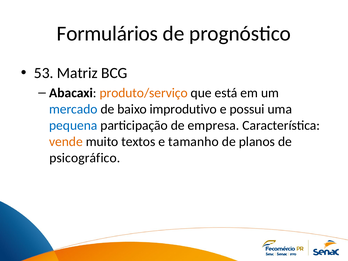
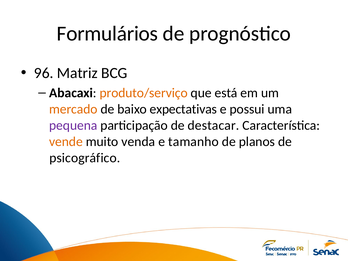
53: 53 -> 96
mercado colour: blue -> orange
improdutivo: improdutivo -> expectativas
pequena colour: blue -> purple
empresa: empresa -> destacar
textos: textos -> venda
